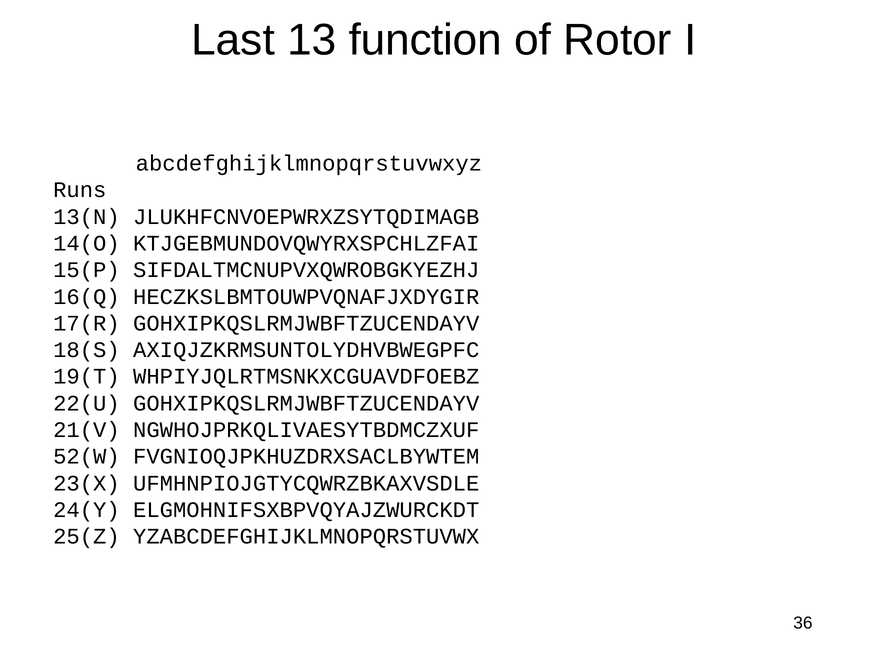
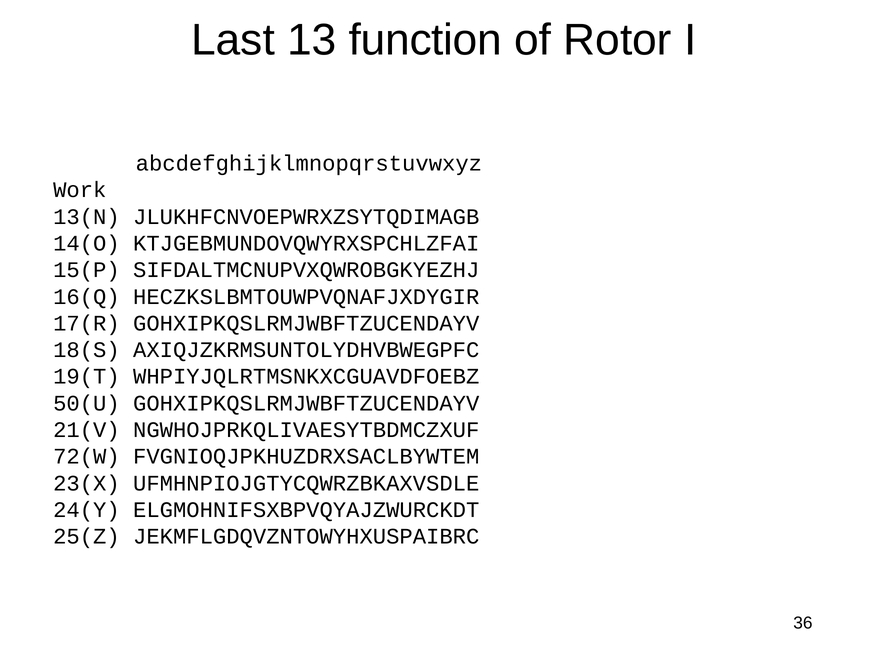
Runs: Runs -> Work
22(U: 22(U -> 50(U
52(W: 52(W -> 72(W
YZABCDEFGHIJKLMNOPQRSTUVWX: YZABCDEFGHIJKLMNOPQRSTUVWX -> JEKMFLGDQVZNTOWYHXUSPAIBRC
